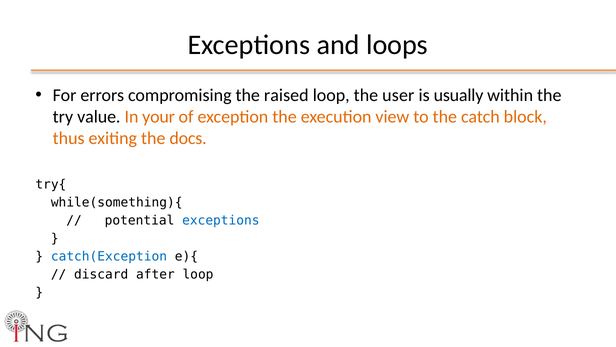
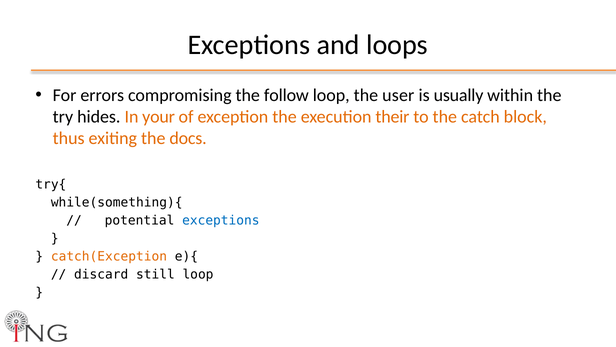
raised: raised -> follow
value: value -> hides
view: view -> their
catch(Exception colour: blue -> orange
after: after -> still
